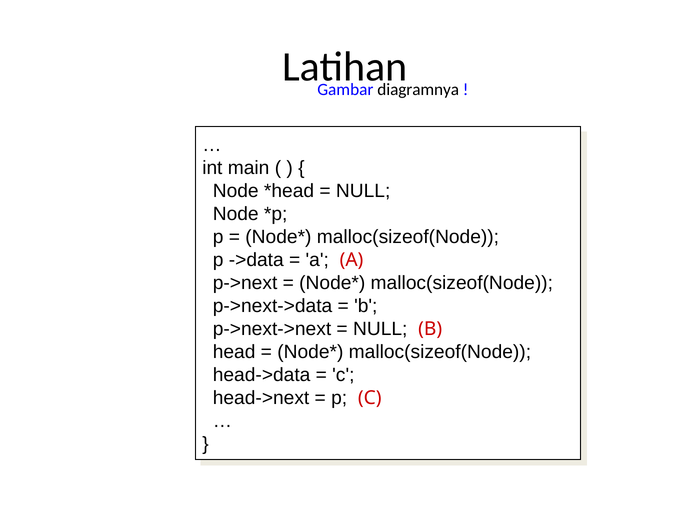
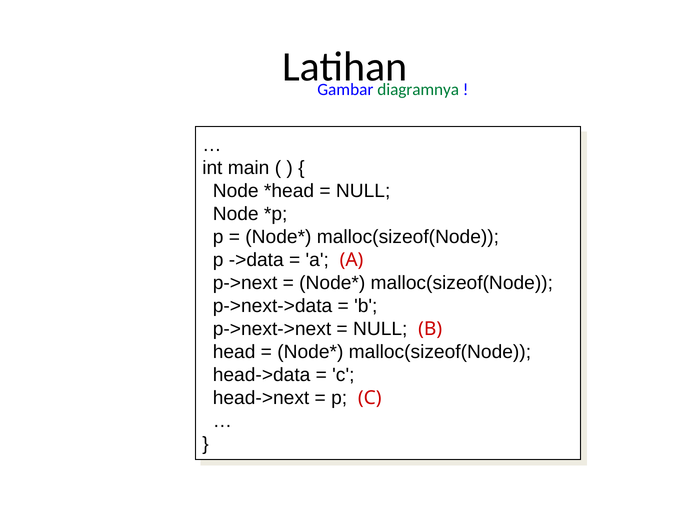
diagramnya colour: black -> green
